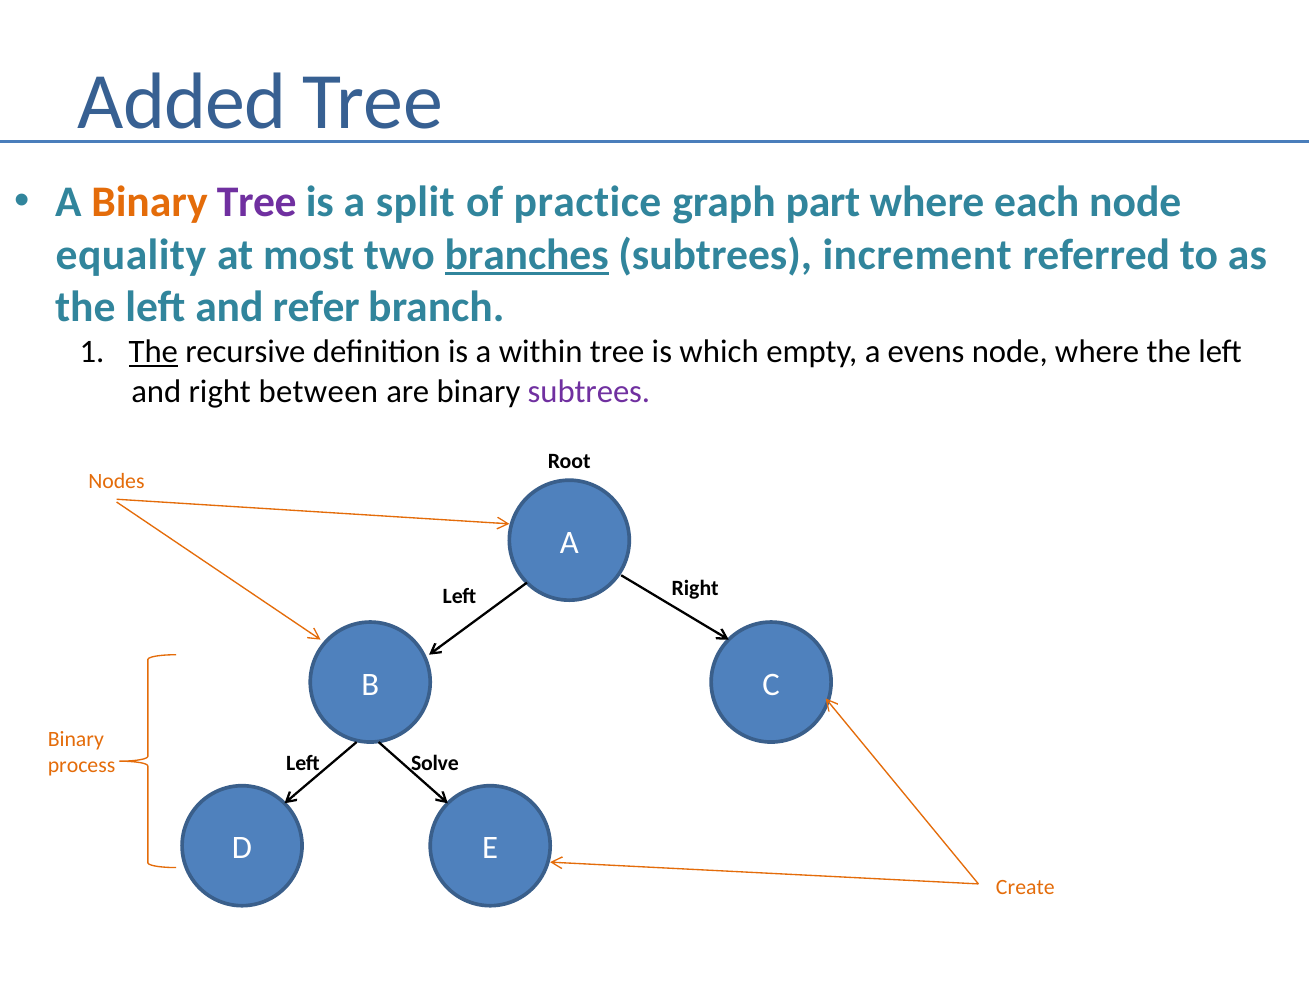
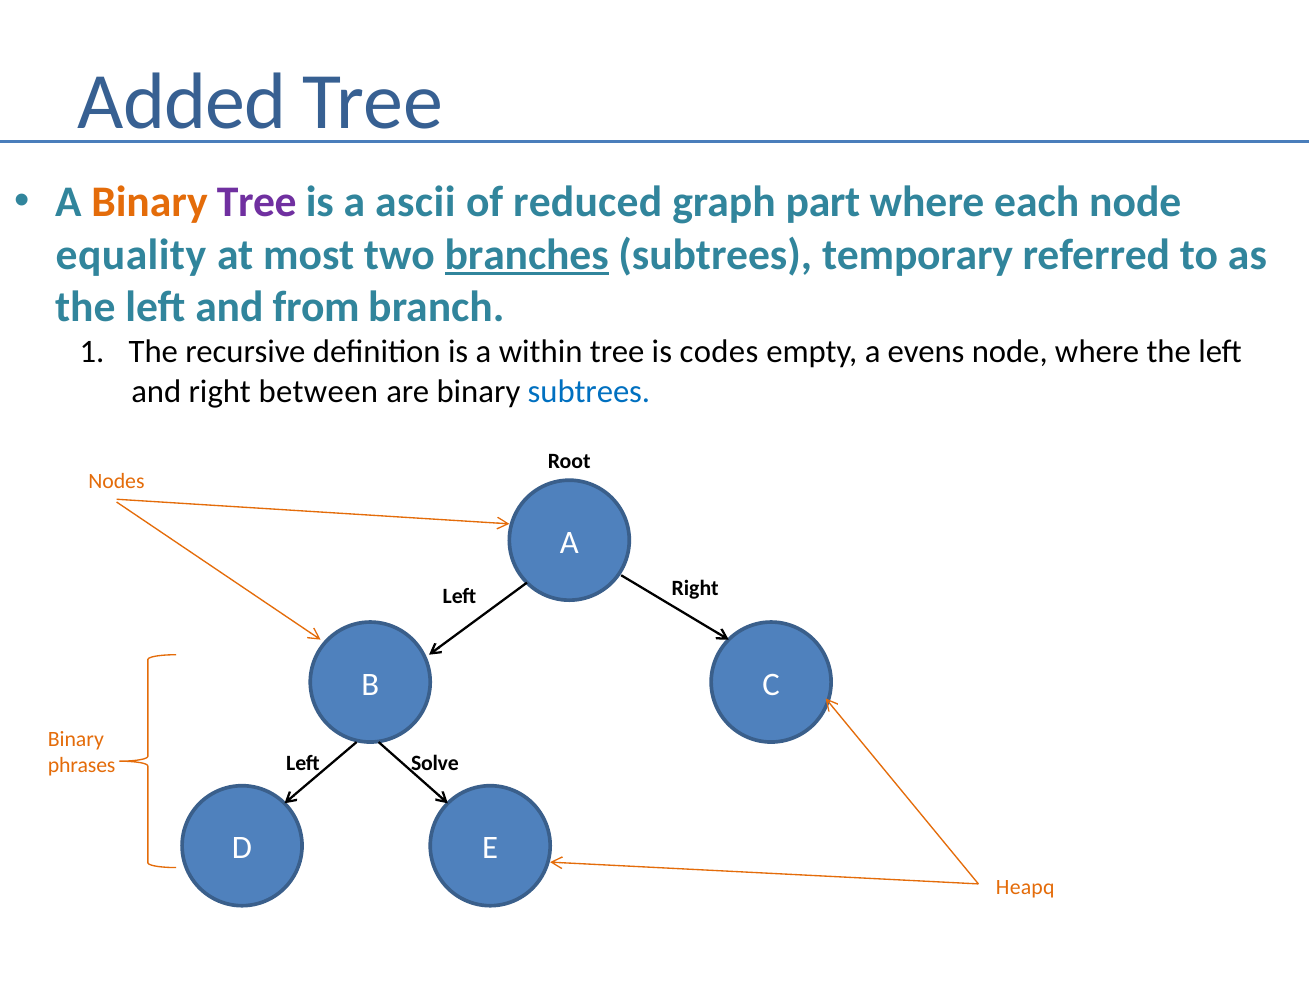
split: split -> ascii
practice: practice -> reduced
increment: increment -> temporary
refer: refer -> from
The at (153, 352) underline: present -> none
which: which -> codes
subtrees at (589, 391) colour: purple -> blue
process: process -> phrases
Create: Create -> Heapq
